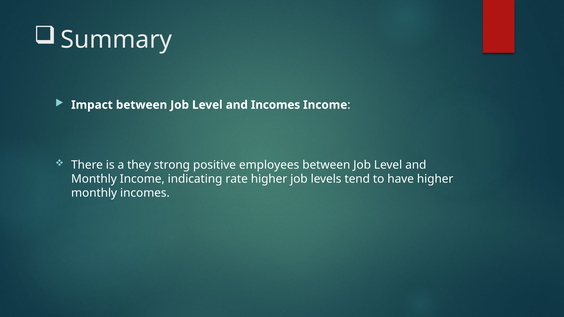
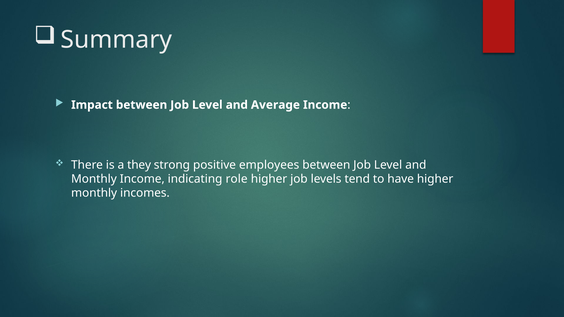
and Incomes: Incomes -> Average
rate: rate -> role
